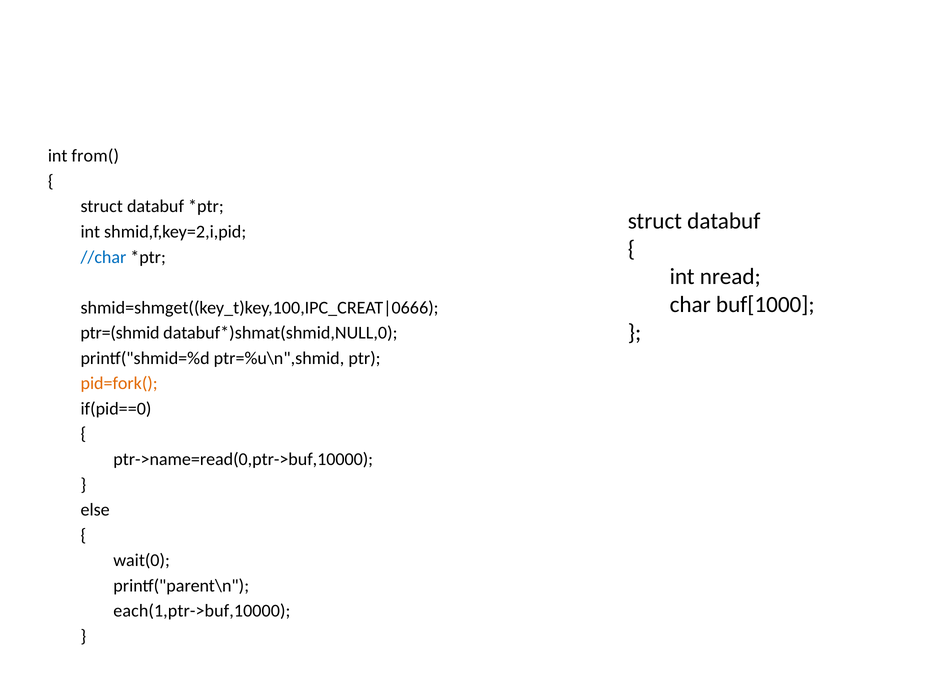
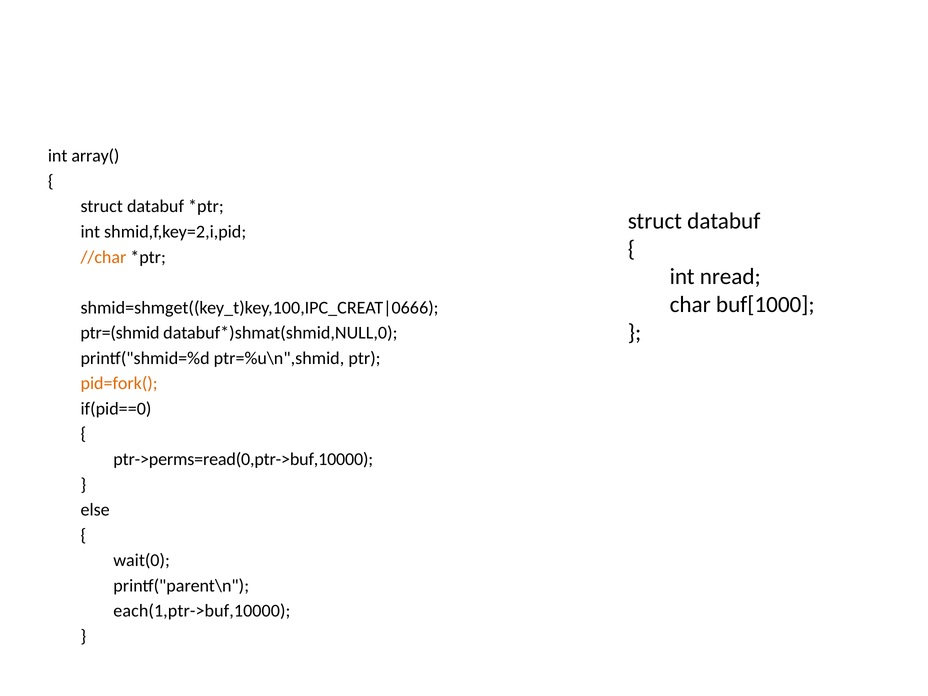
from(: from( -> array(
//char colour: blue -> orange
ptr->name=read(0,ptr->buf,10000: ptr->name=read(0,ptr->buf,10000 -> ptr->perms=read(0,ptr->buf,10000
